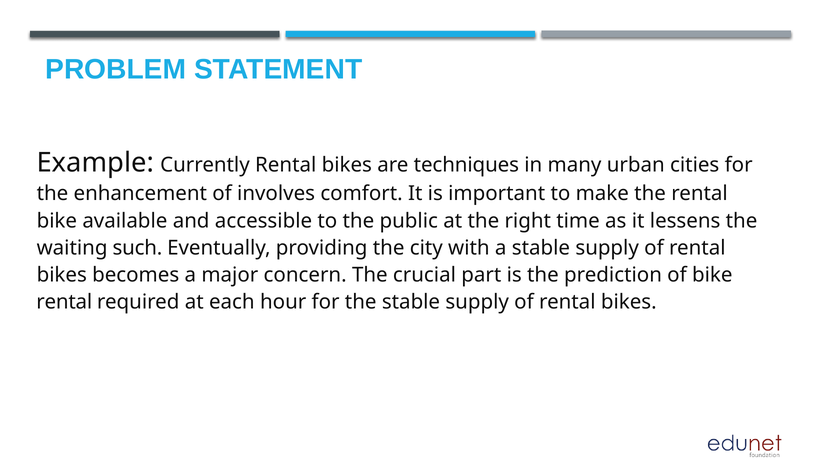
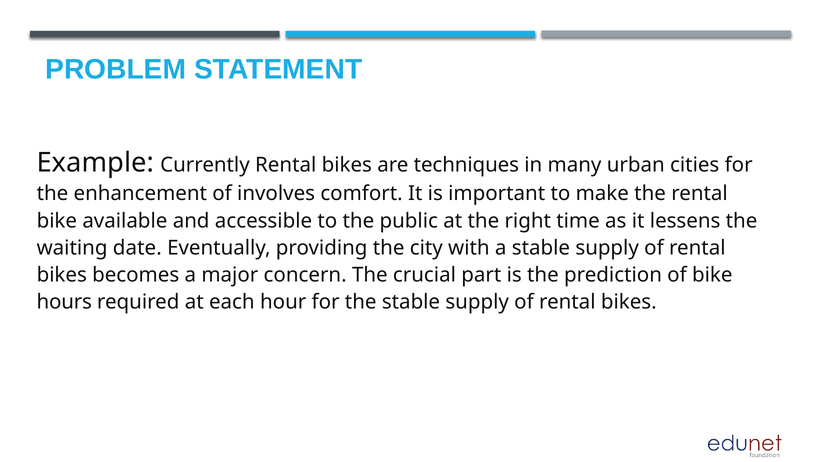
such: such -> date
rental at (64, 302): rental -> hours
